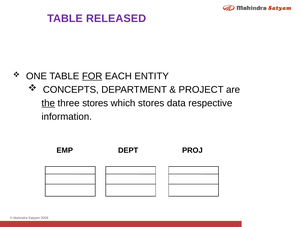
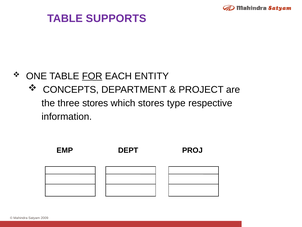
RELEASED: RELEASED -> SUPPORTS
the underline: present -> none
data: data -> type
